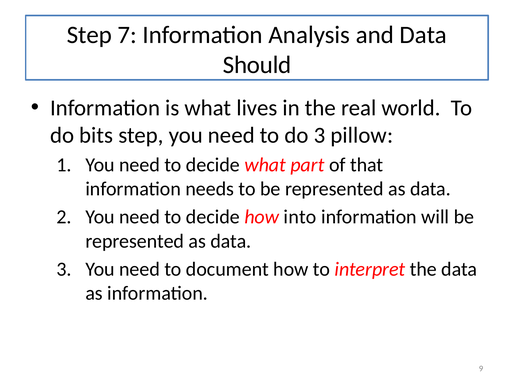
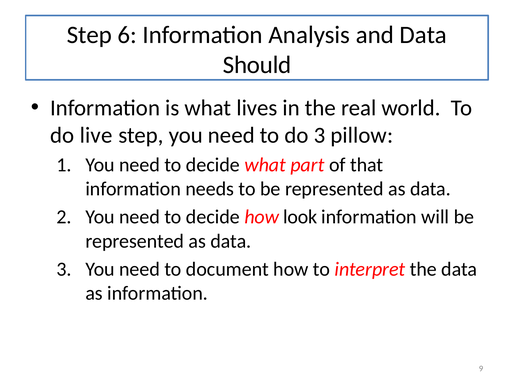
7: 7 -> 6
bits: bits -> live
into: into -> look
